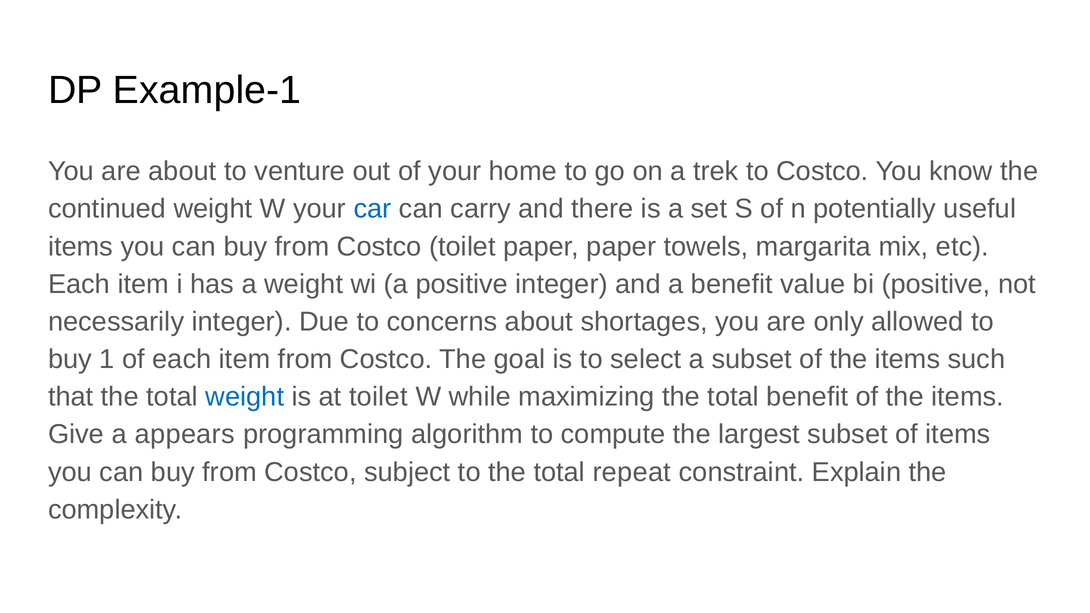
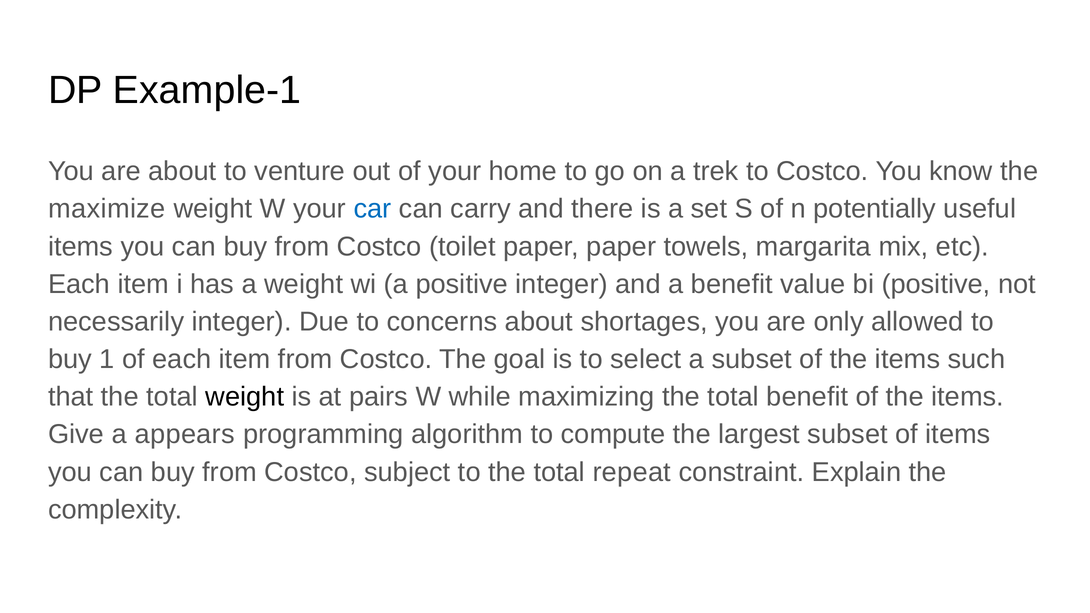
continued: continued -> maximize
weight at (245, 397) colour: blue -> black
at toilet: toilet -> pairs
